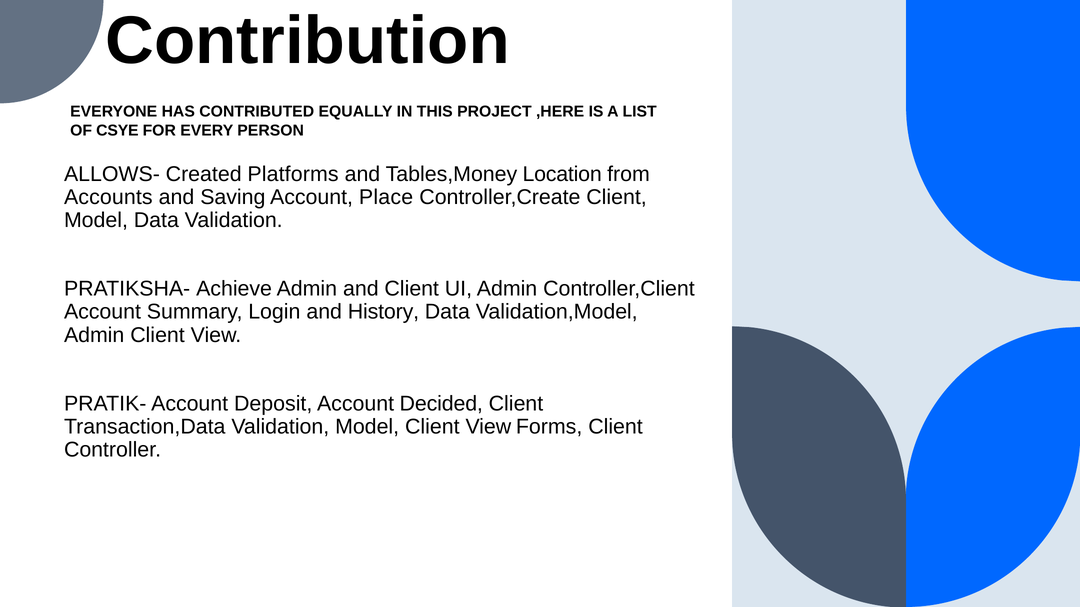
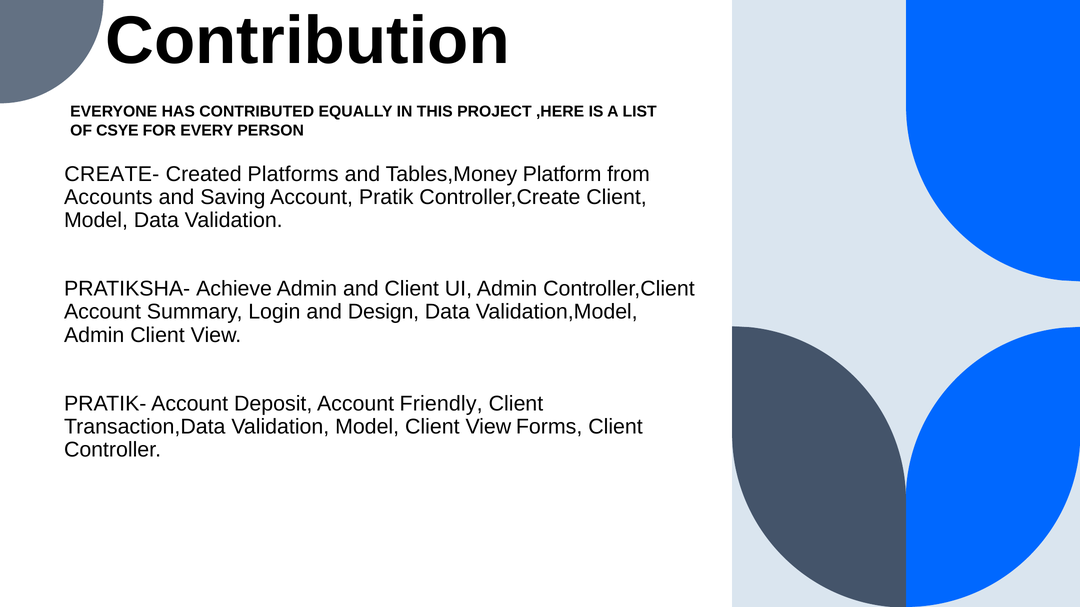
ALLOWS-: ALLOWS- -> CREATE-
Location: Location -> Platform
Place: Place -> Pratik
History: History -> Design
Decided: Decided -> Friendly
